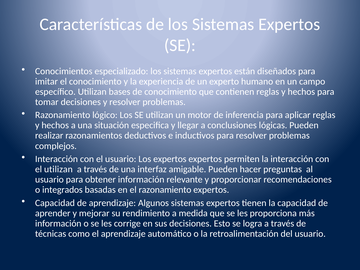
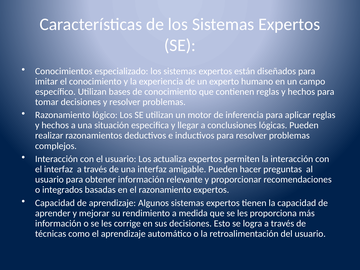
Los expertos: expertos -> actualiza
el utilizan: utilizan -> interfaz
